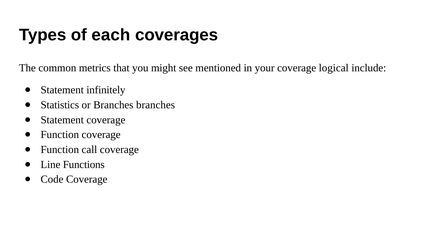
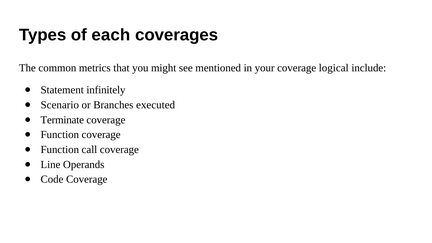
Statistics: Statistics -> Scenario
Branches branches: branches -> executed
Statement at (62, 120): Statement -> Terminate
Functions: Functions -> Operands
